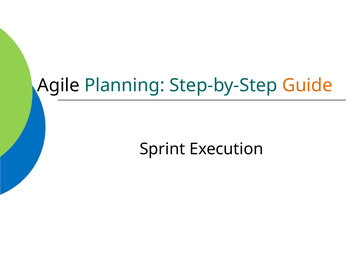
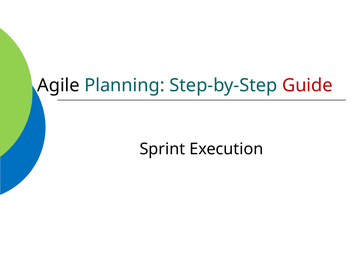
Guide colour: orange -> red
